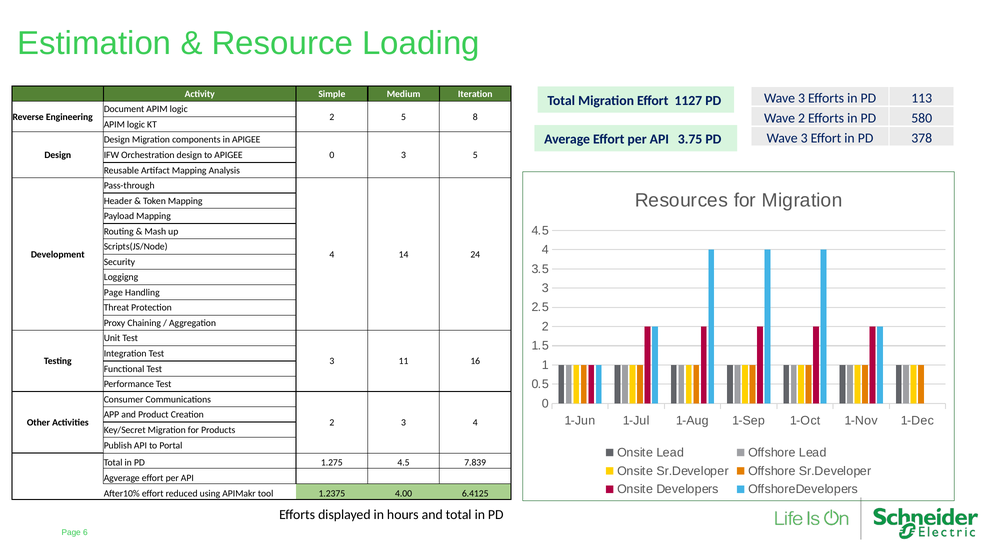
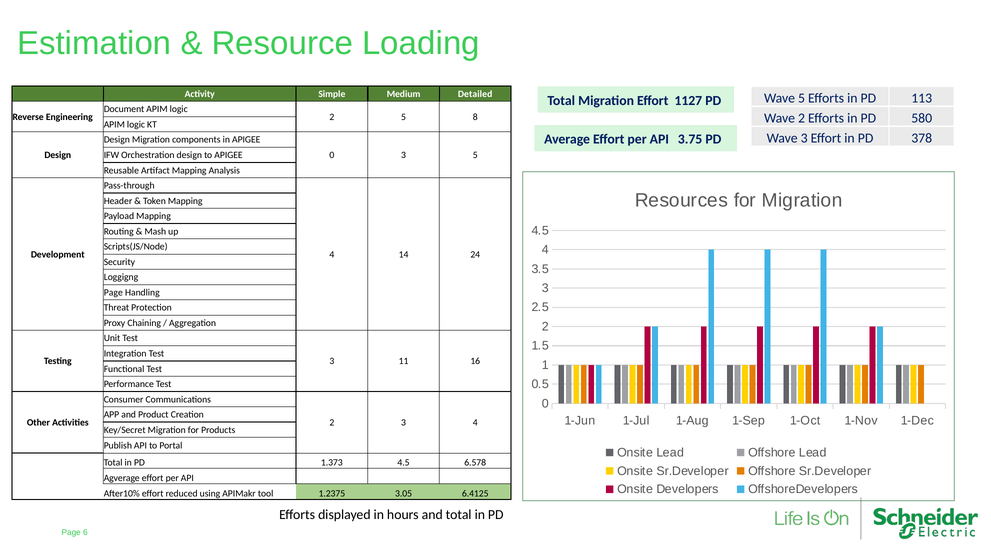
Iteration: Iteration -> Detailed
3 at (802, 98): 3 -> 5
1.275: 1.275 -> 1.373
7.839: 7.839 -> 6.578
4.00: 4.00 -> 3.05
